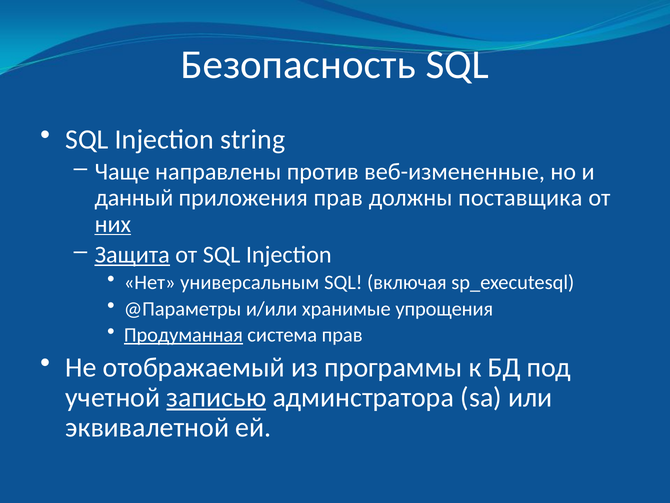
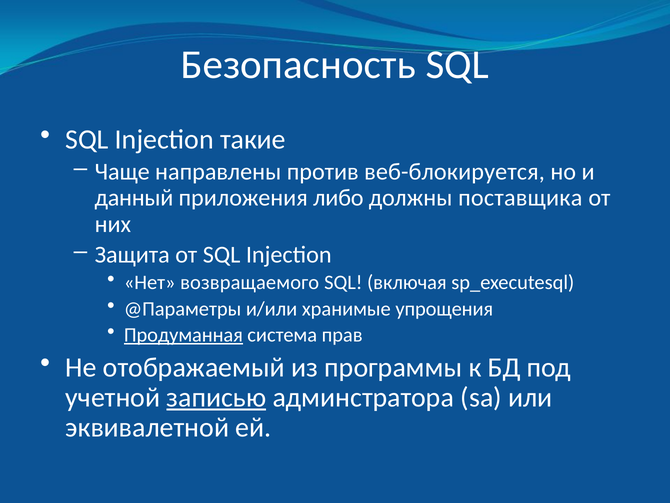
string: string -> такие
веб-измененные: веб-измененные -> веб-блокируется
приложения прав: прав -> либо
них underline: present -> none
Защита underline: present -> none
универсальным: универсальным -> возвращаемого
